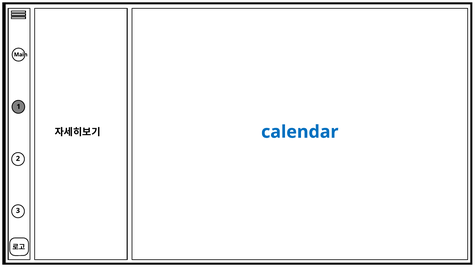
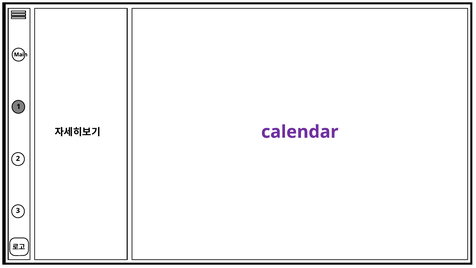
calendar colour: blue -> purple
